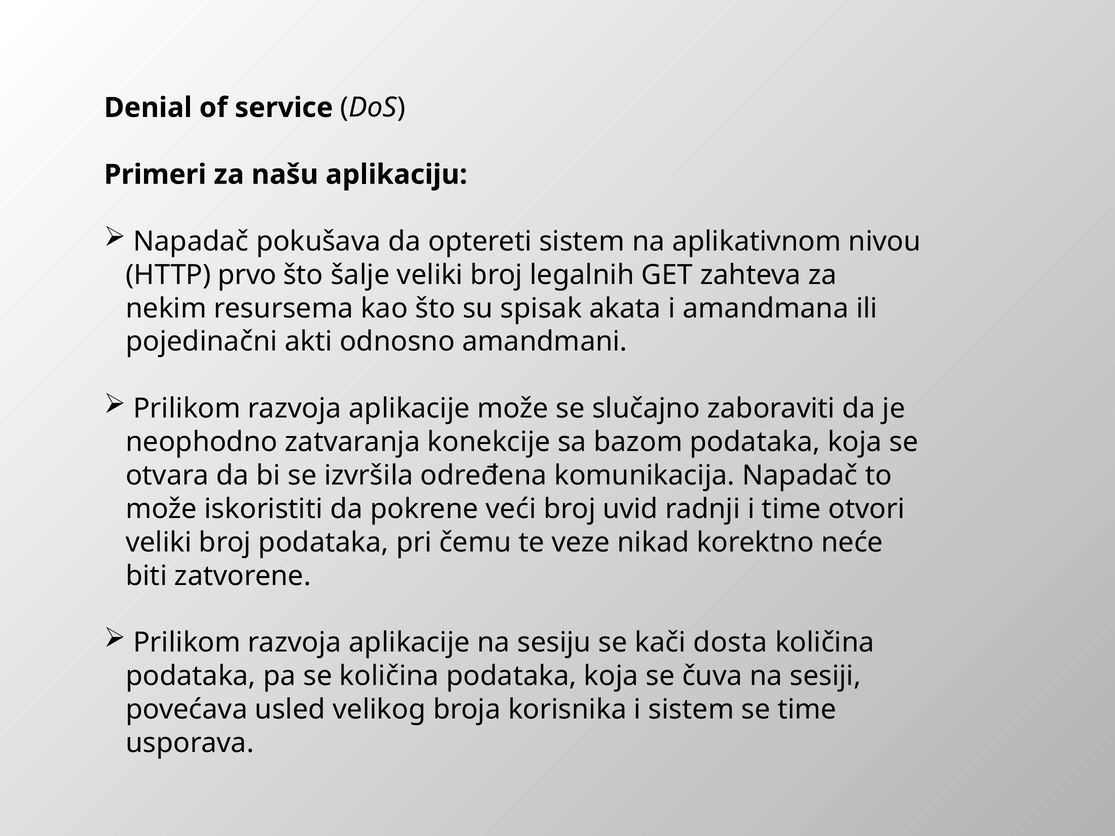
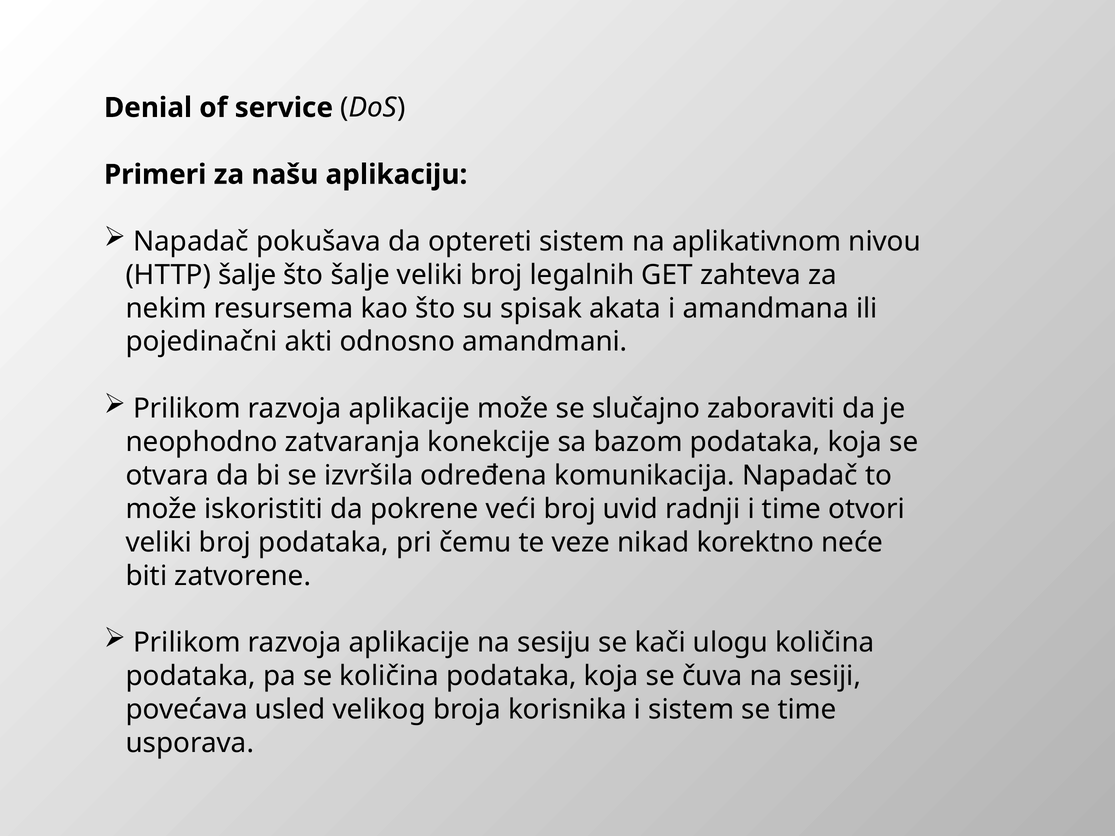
HTTP prvo: prvo -> šalje
dosta: dosta -> ulogu
